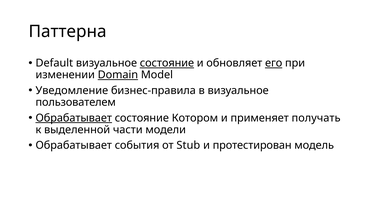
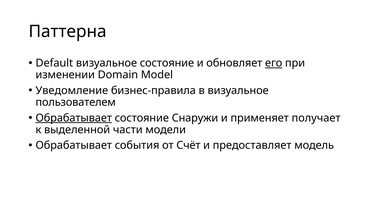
состояние at (167, 63) underline: present -> none
Domain underline: present -> none
Котором: Котором -> Снаружи
получать: получать -> получает
Stub: Stub -> Счёт
протестирован: протестирован -> предоставляет
